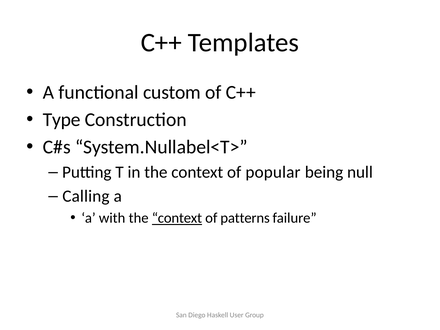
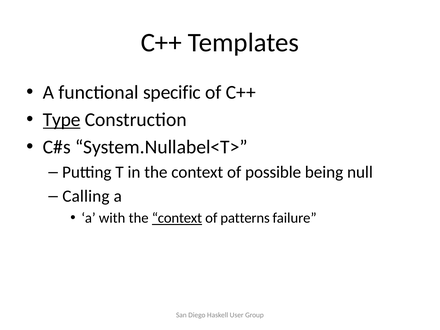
custom: custom -> specific
Type underline: none -> present
popular: popular -> possible
